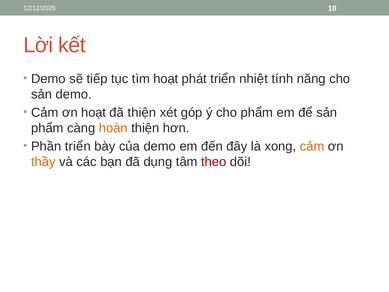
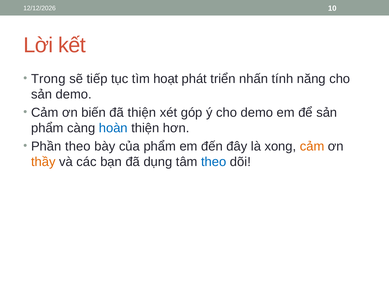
Demo at (48, 79): Demo -> Trong
nhiệt: nhiệt -> nhấn
ơn hoạt: hoạt -> biến
cho phẩm: phẩm -> demo
hoàn colour: orange -> blue
Phần triển: triển -> theo
của demo: demo -> phẩm
theo at (214, 162) colour: red -> blue
